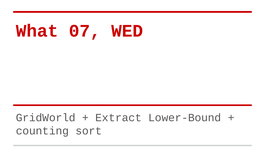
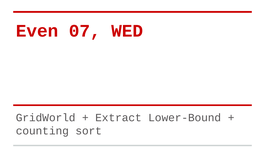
What: What -> Even
